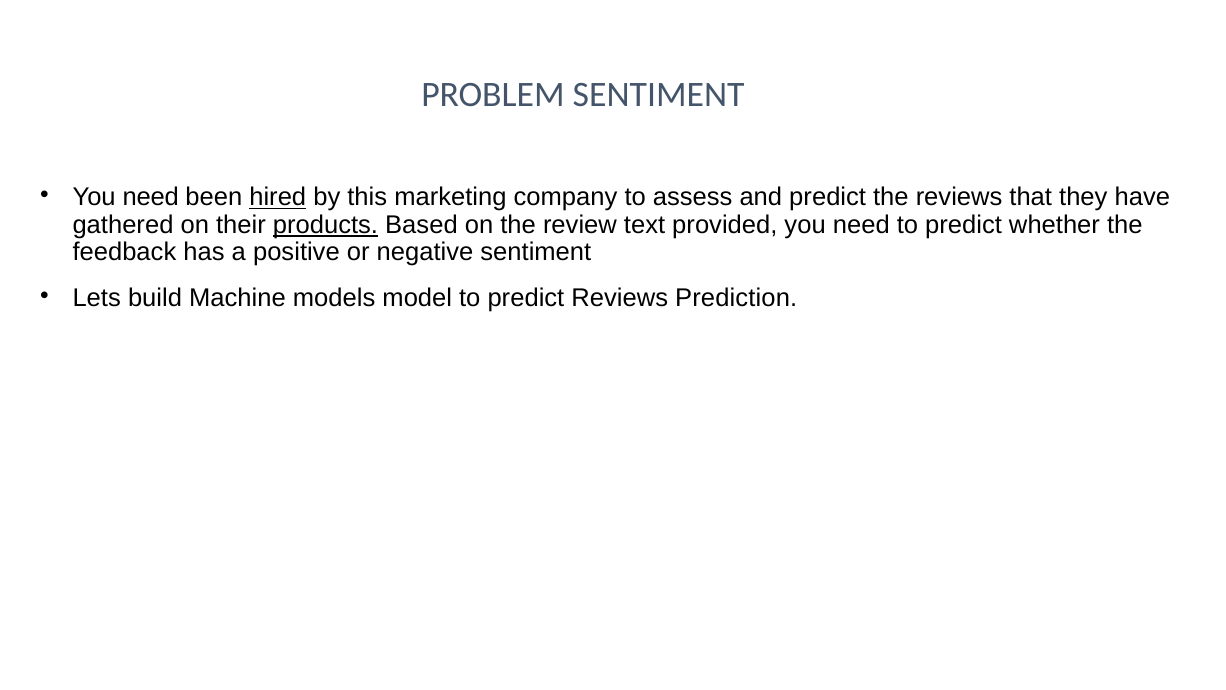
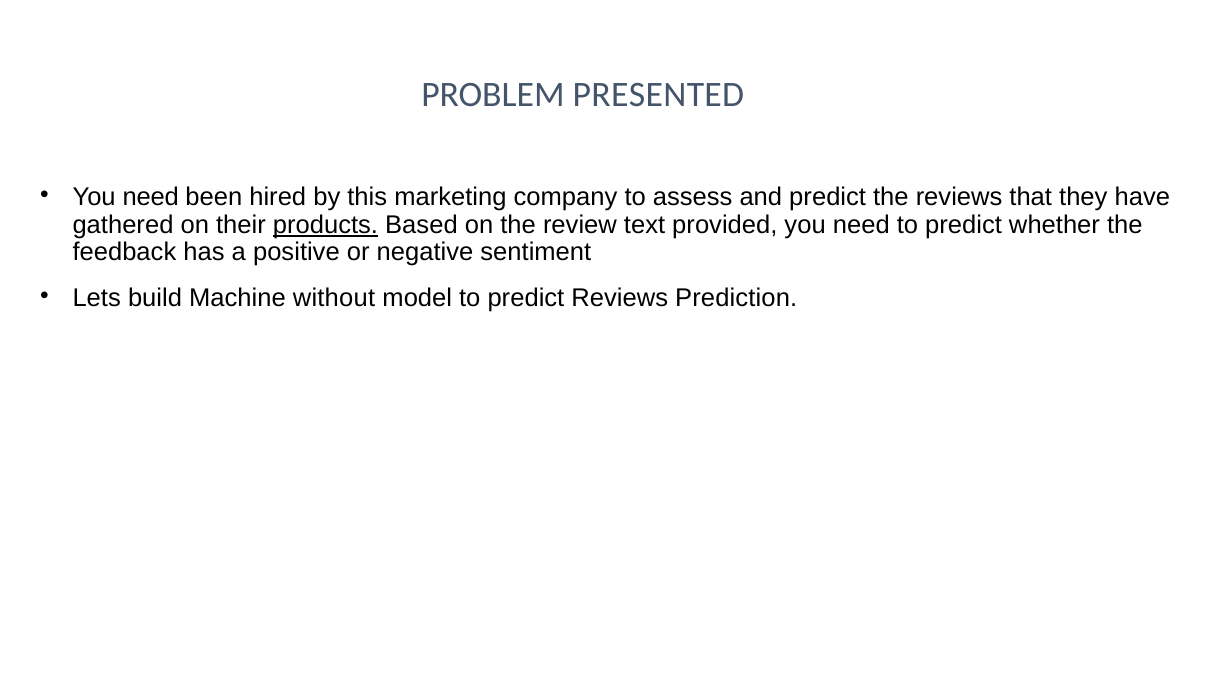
PROBLEM SENTIMENT: SENTIMENT -> PRESENTED
hired underline: present -> none
models: models -> without
